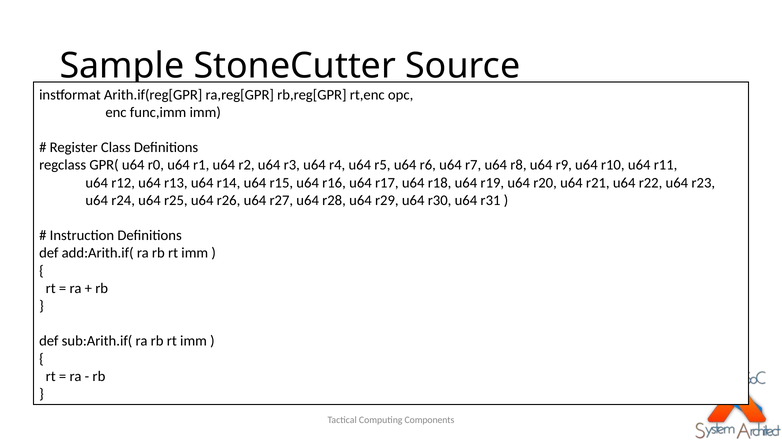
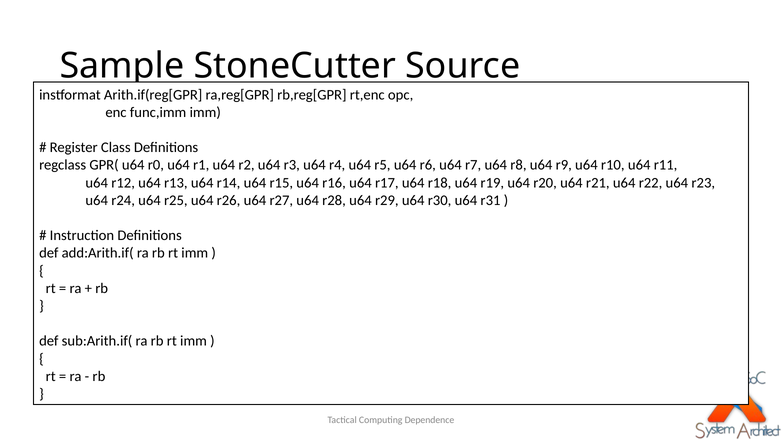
Components: Components -> Dependence
